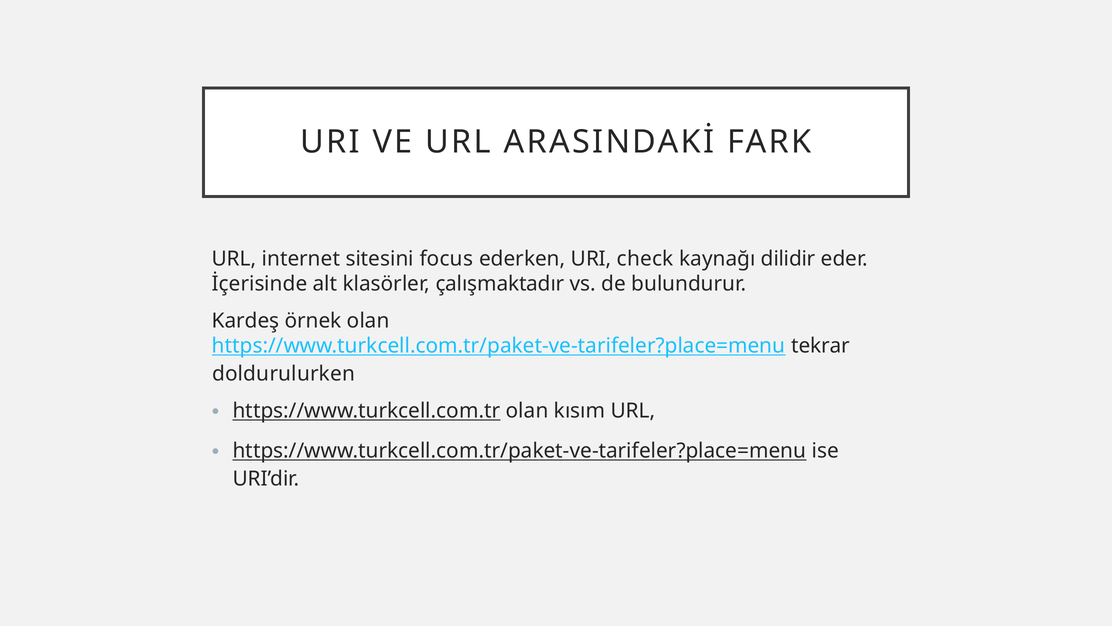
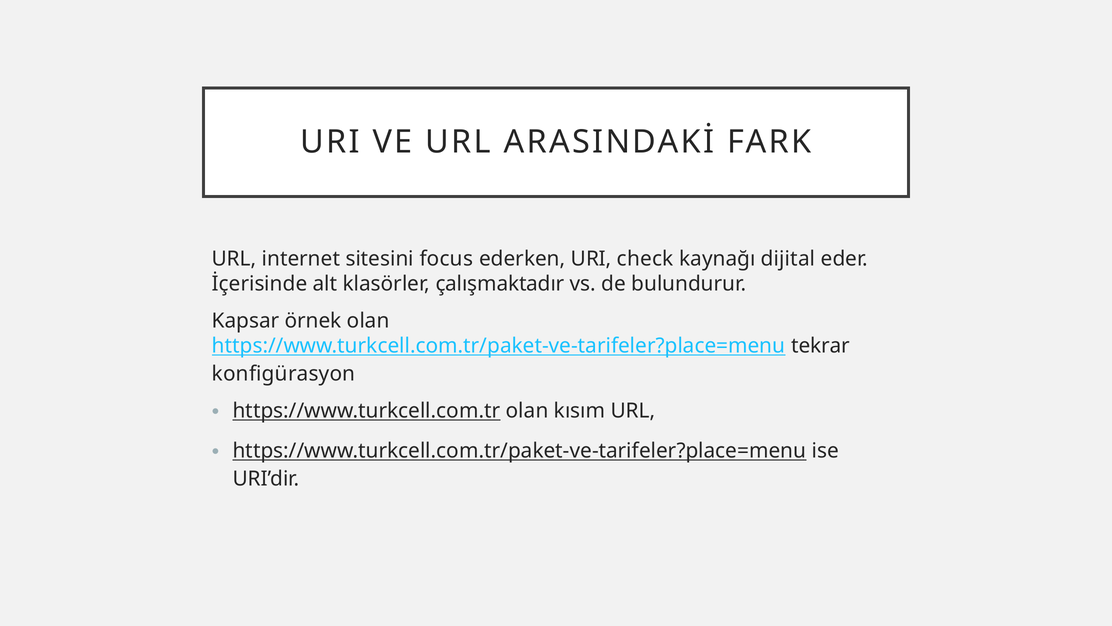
dilidir: dilidir -> dijital
Kardeş: Kardeş -> Kapsar
doldurulurken: doldurulurken -> konfigürasyon
